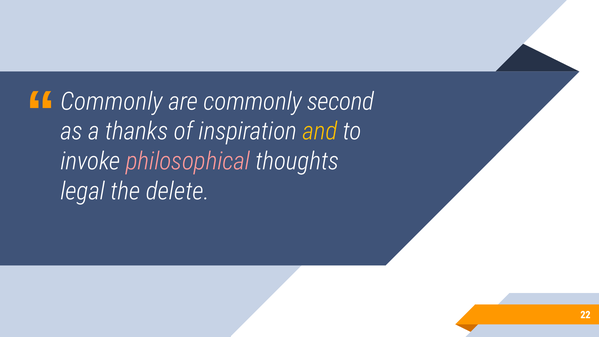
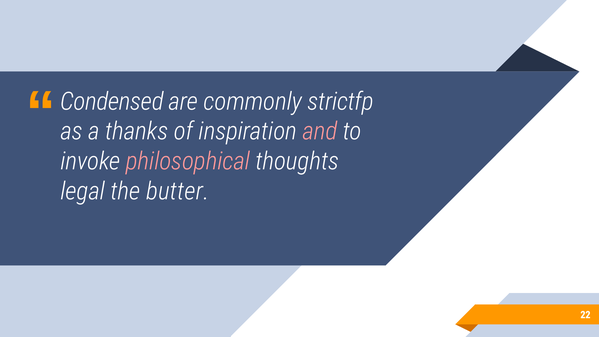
Commonly at (112, 101): Commonly -> Condensed
second: second -> strictfp
and colour: yellow -> pink
delete: delete -> butter
